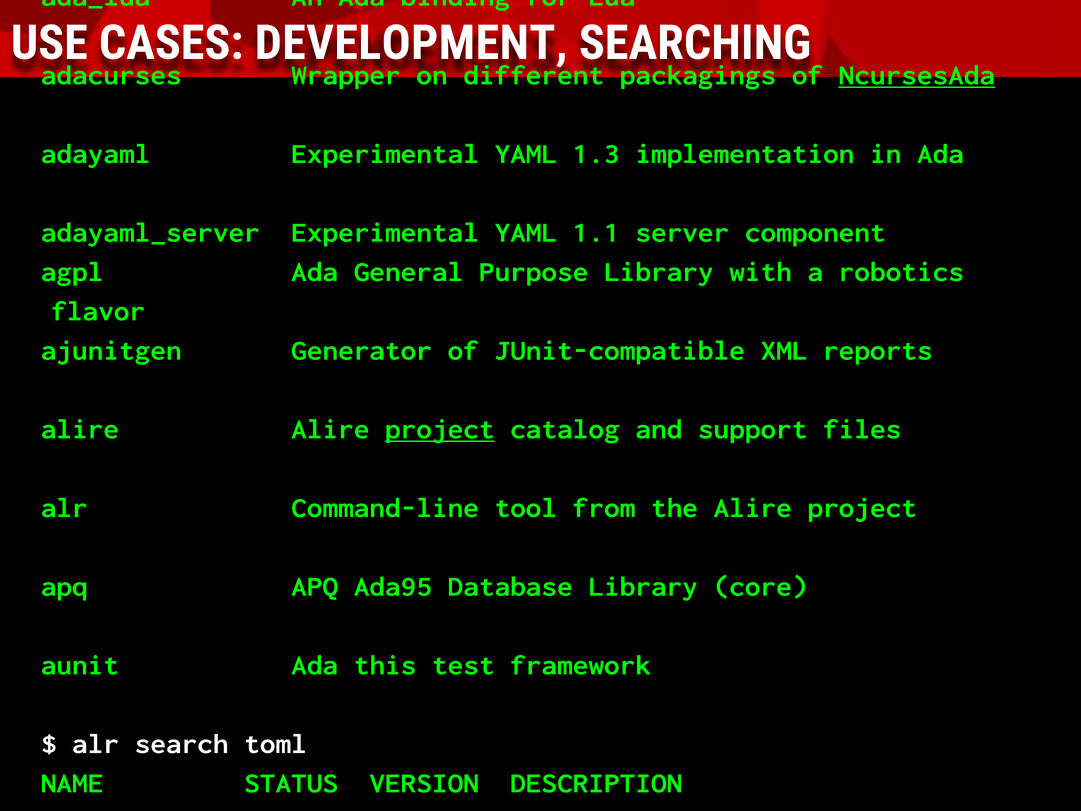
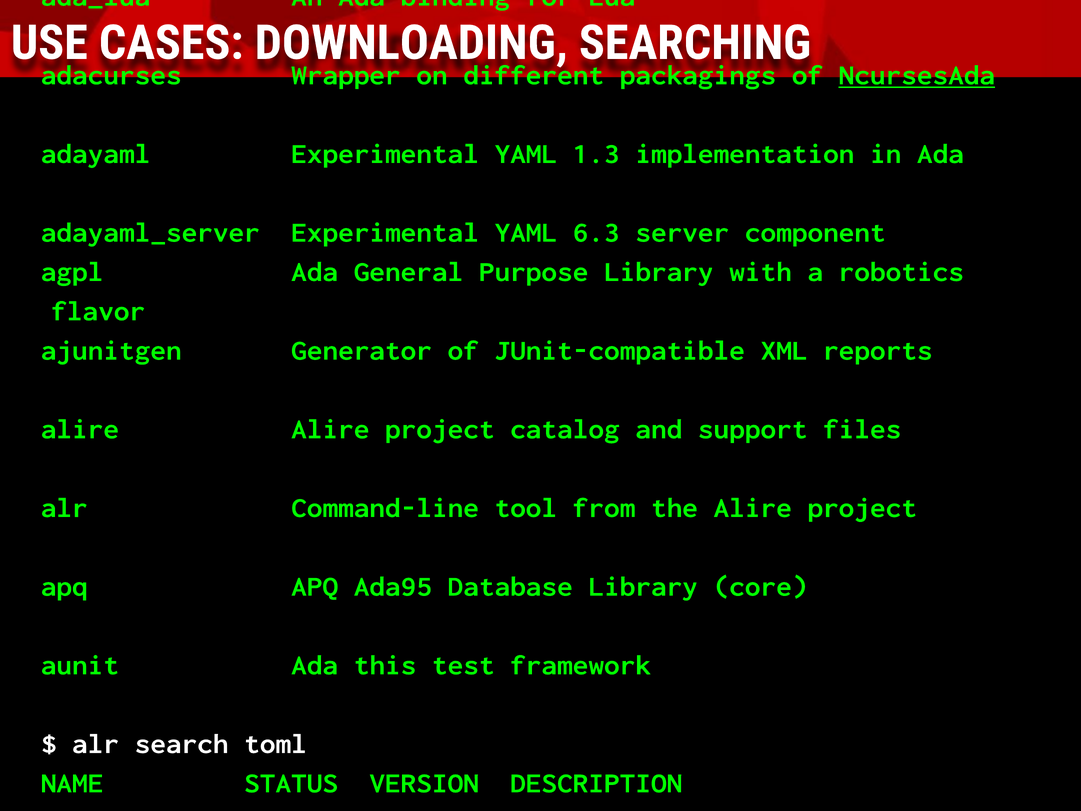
DEVELOPMENT: DEVELOPMENT -> DOWNLOADING
1.1: 1.1 -> 6.3
project at (440, 429) underline: present -> none
